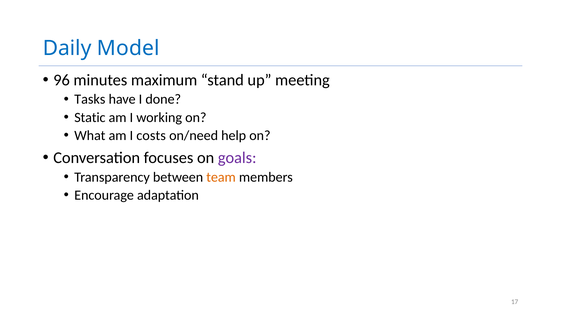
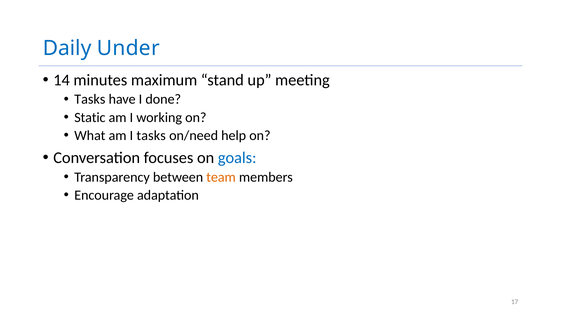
Model: Model -> Under
96: 96 -> 14
I costs: costs -> tasks
goals colour: purple -> blue
